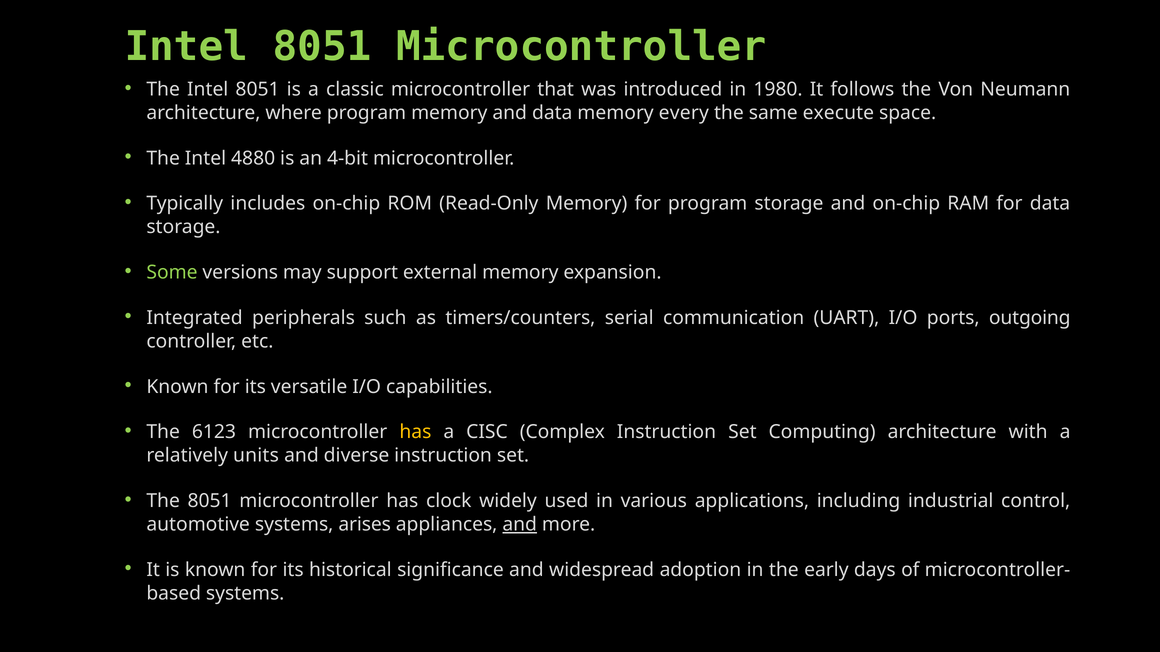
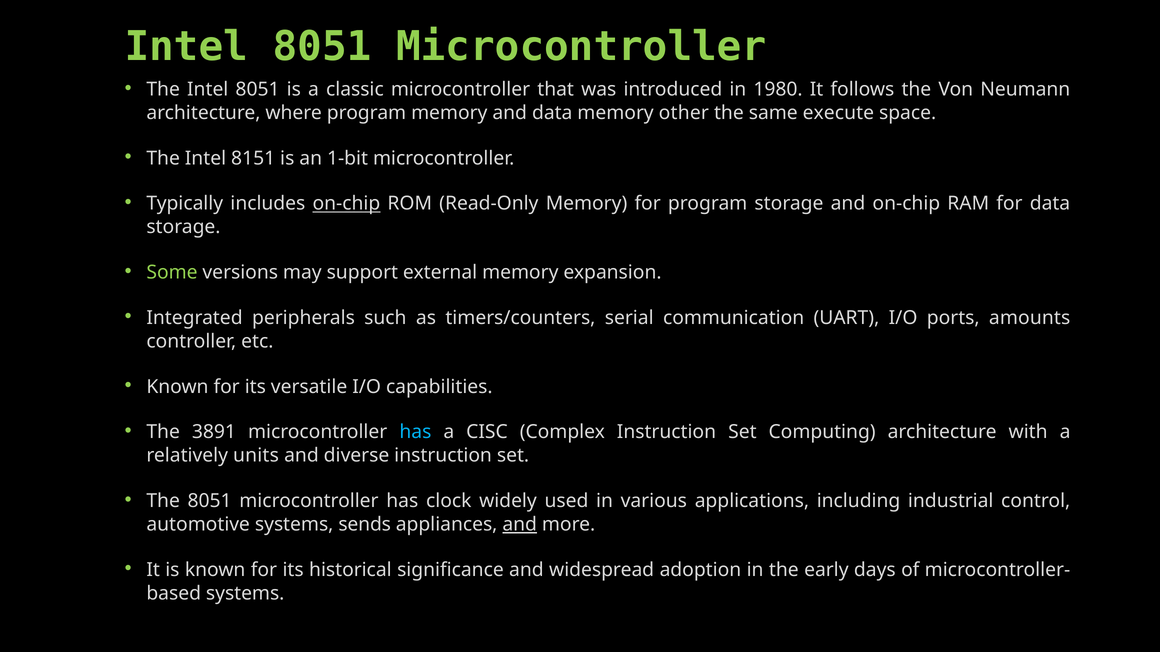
every: every -> other
4880: 4880 -> 8151
4-bit: 4-bit -> 1-bit
on-chip at (346, 204) underline: none -> present
outgoing: outgoing -> amounts
6123: 6123 -> 3891
has at (415, 432) colour: yellow -> light blue
arises: arises -> sends
